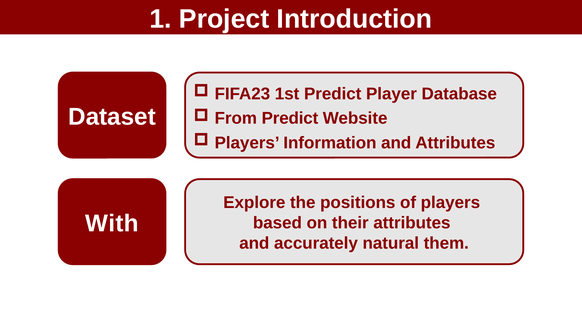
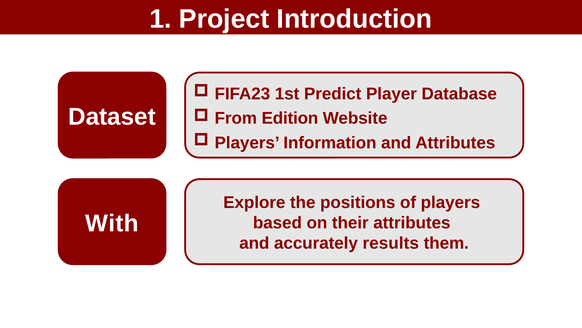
From Predict: Predict -> Edition
natural: natural -> results
